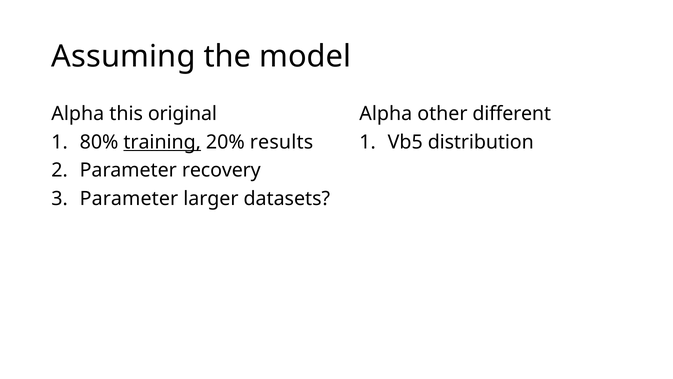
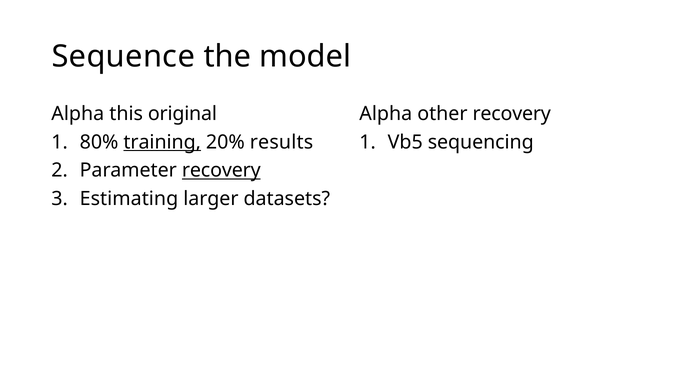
Assuming: Assuming -> Sequence
other different: different -> recovery
distribution: distribution -> sequencing
recovery at (221, 170) underline: none -> present
Parameter at (129, 198): Parameter -> Estimating
